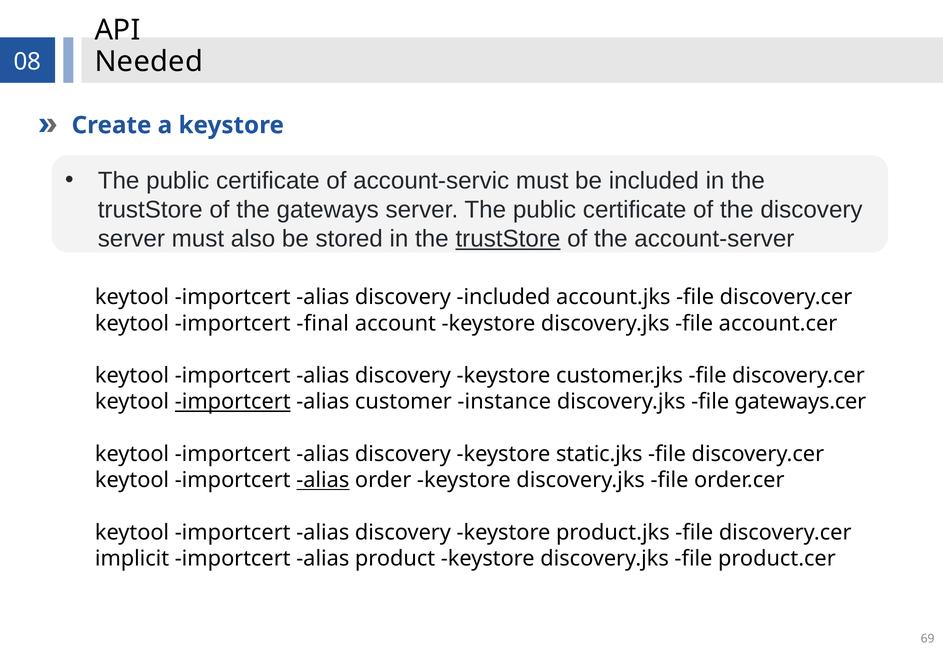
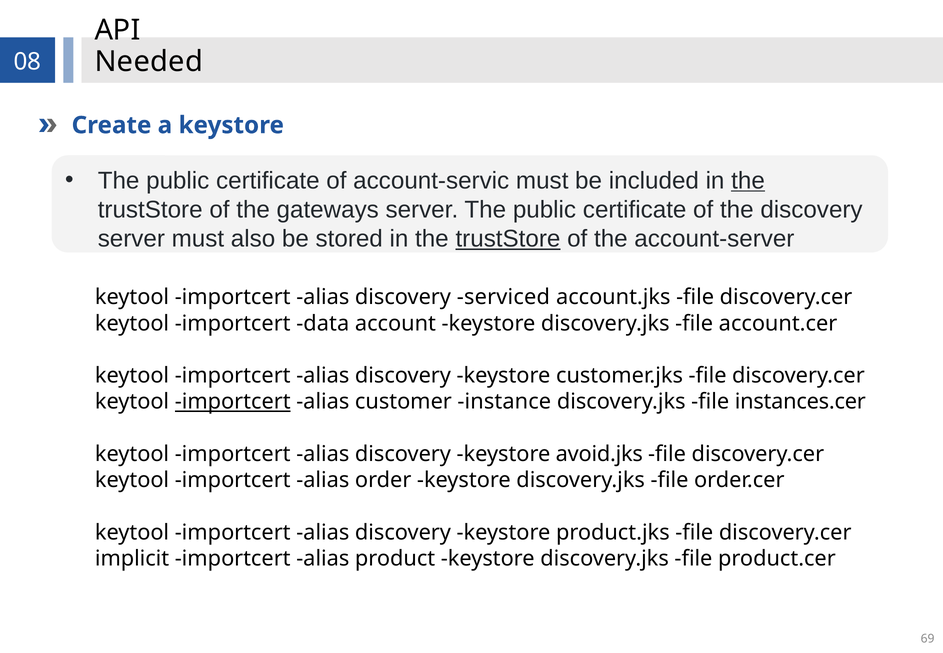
the at (748, 181) underline: none -> present
discovery included: included -> serviced
final: final -> data
gateways.cer: gateways.cer -> instances.cer
static.jks: static.jks -> avoid.jks
alias at (323, 480) underline: present -> none
